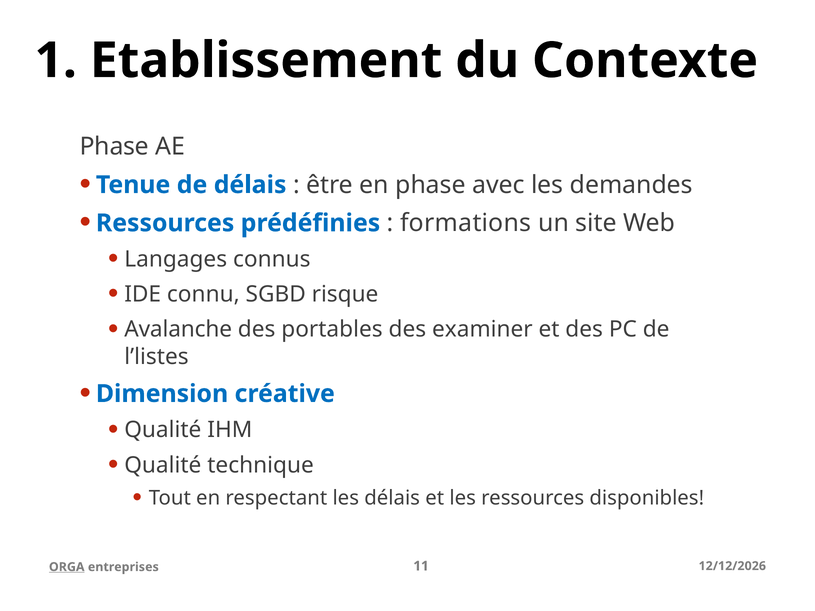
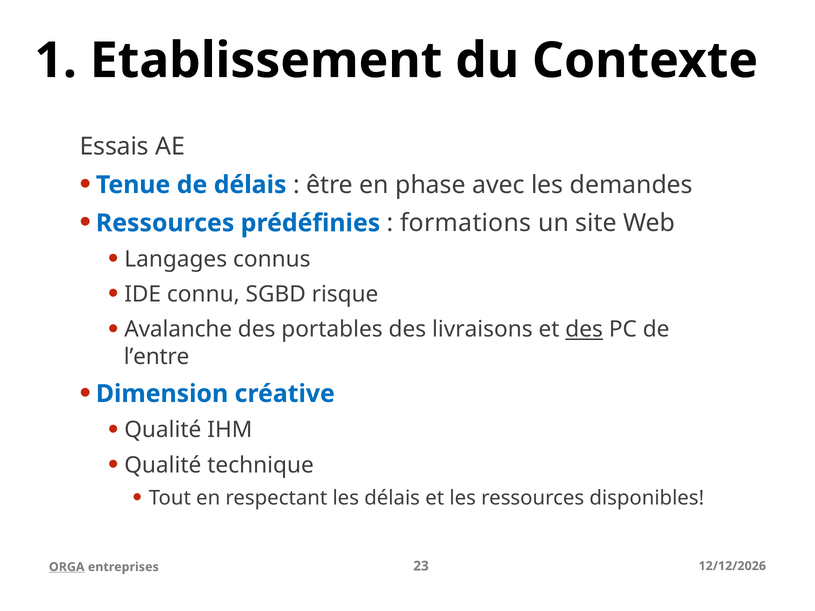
Phase at (114, 147): Phase -> Essais
examiner: examiner -> livraisons
des at (584, 330) underline: none -> present
l’listes: l’listes -> l’entre
11: 11 -> 23
